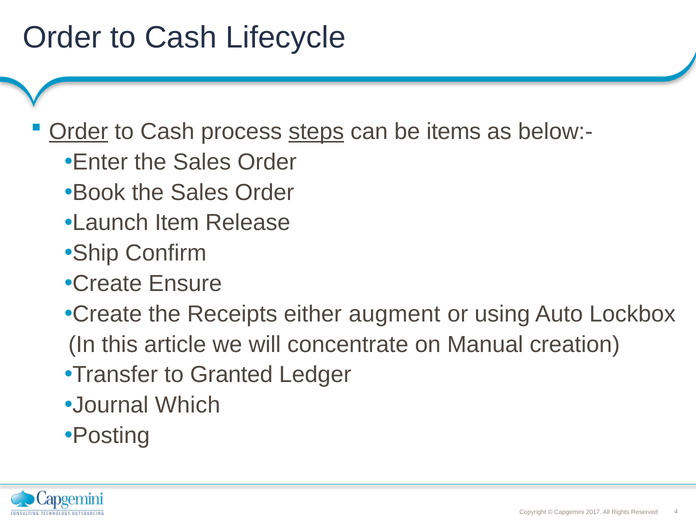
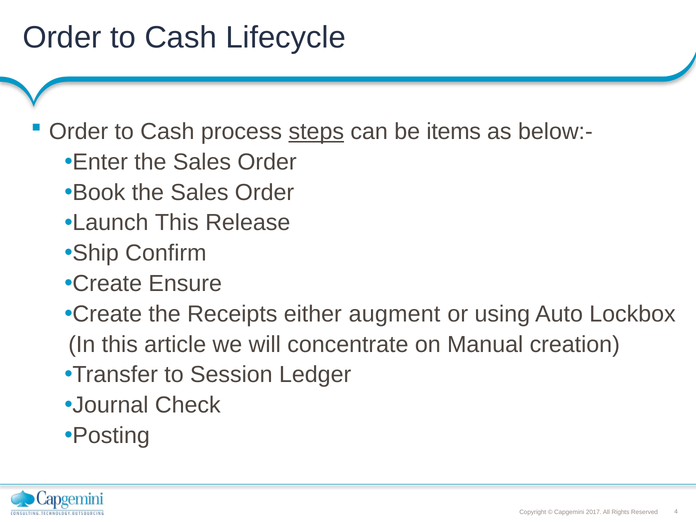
Order at (79, 132) underline: present -> none
Launch Item: Item -> This
Granted: Granted -> Session
Which: Which -> Check
